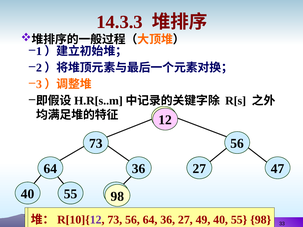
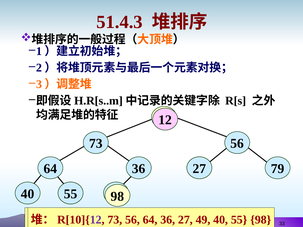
14.3.3: 14.3.3 -> 51.4.3
47: 47 -> 79
